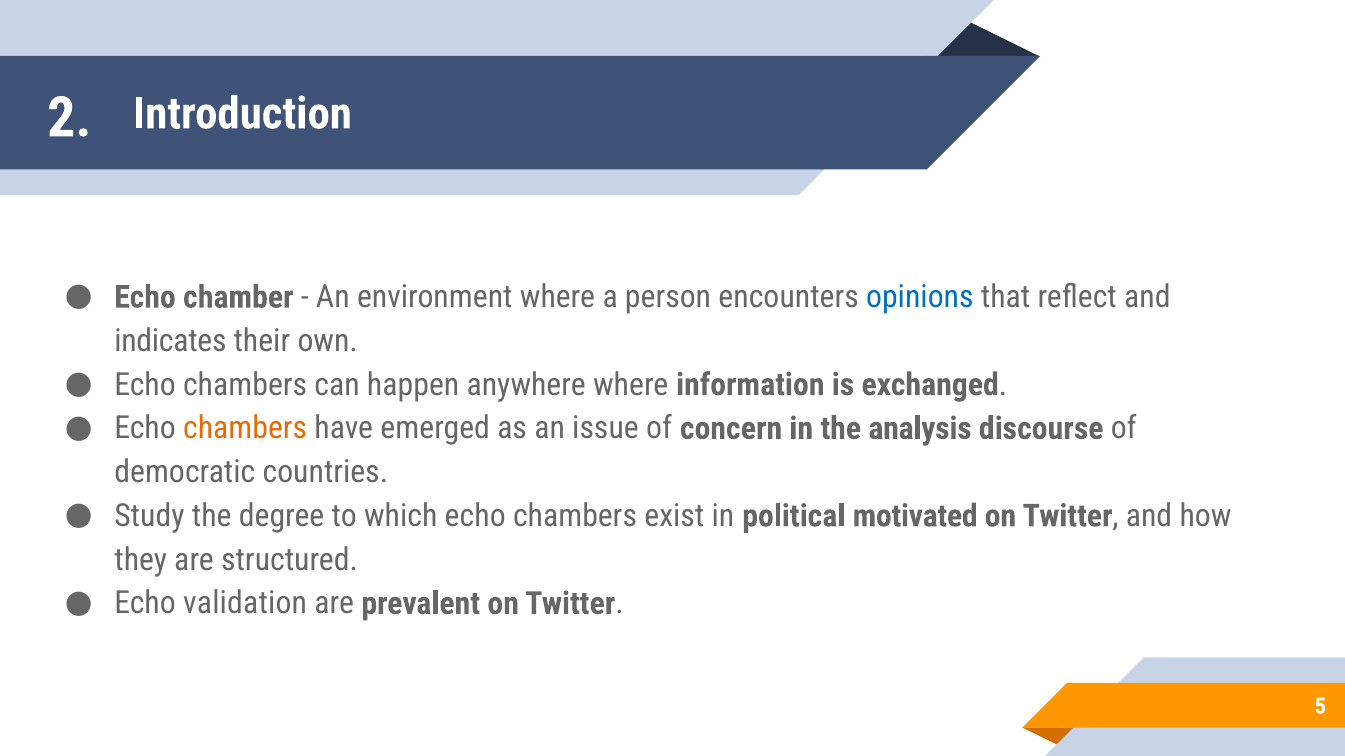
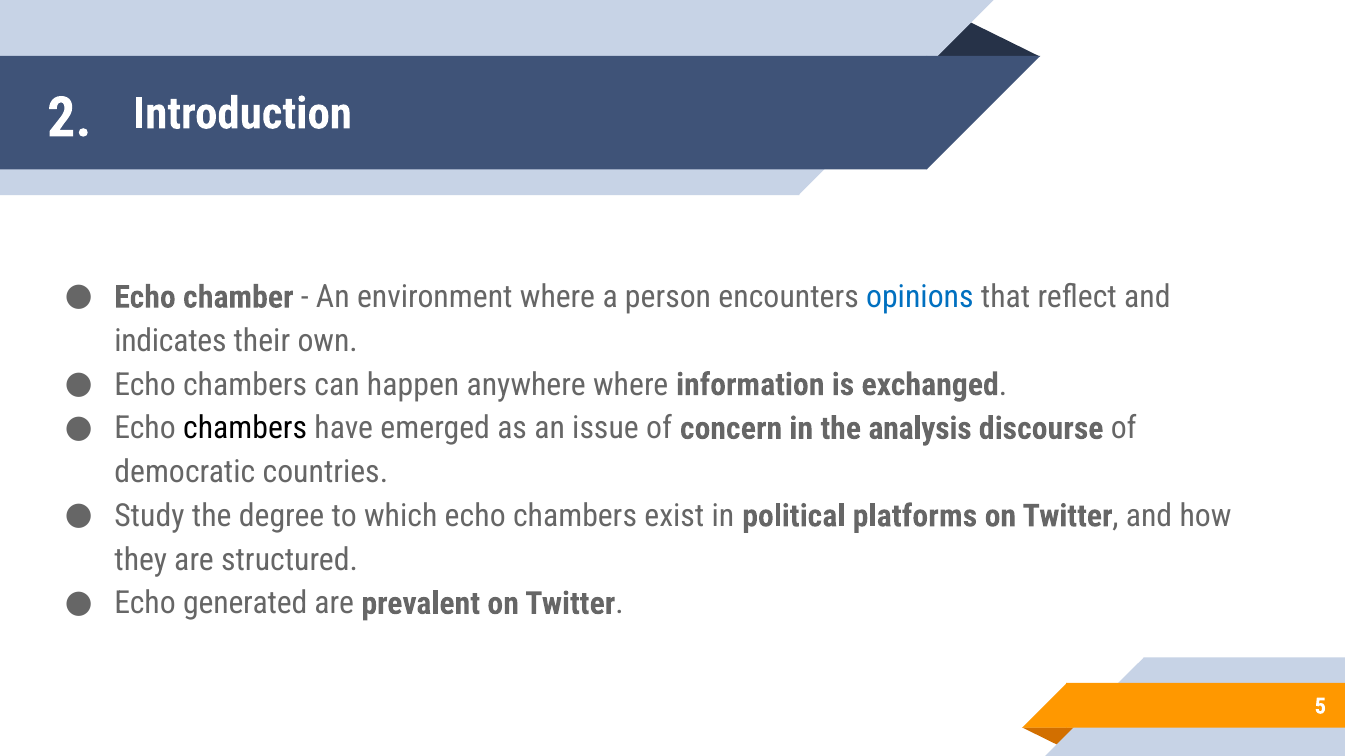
chambers at (245, 429) colour: orange -> black
motivated: motivated -> platforms
validation: validation -> generated
